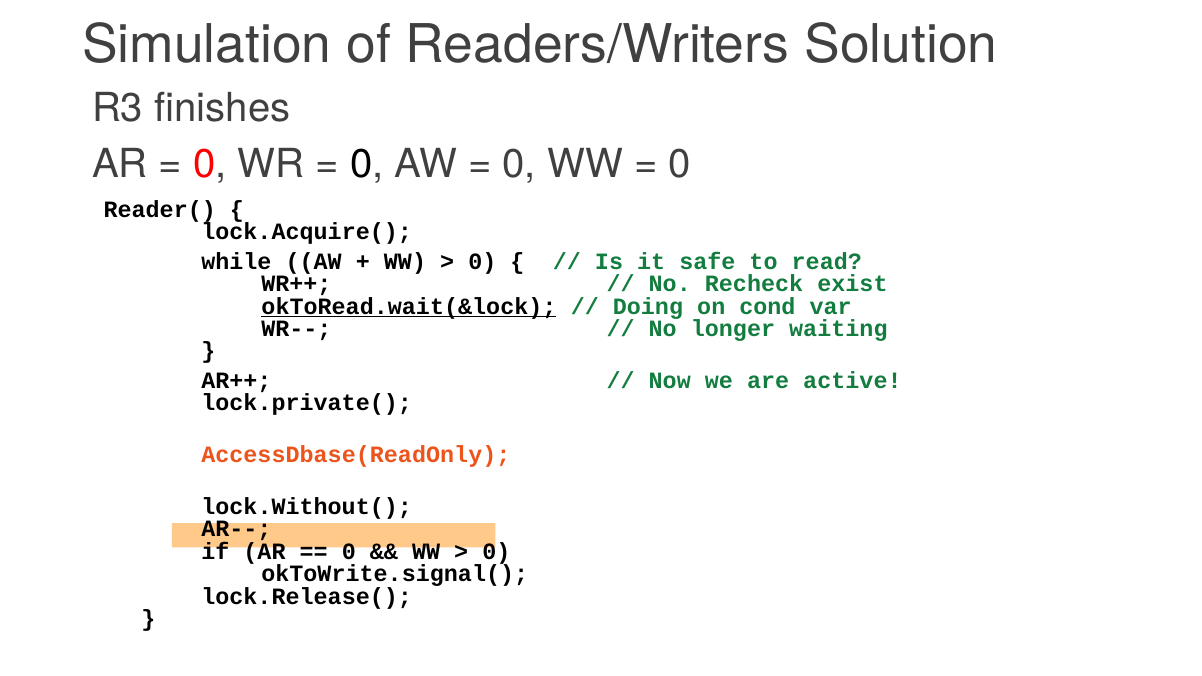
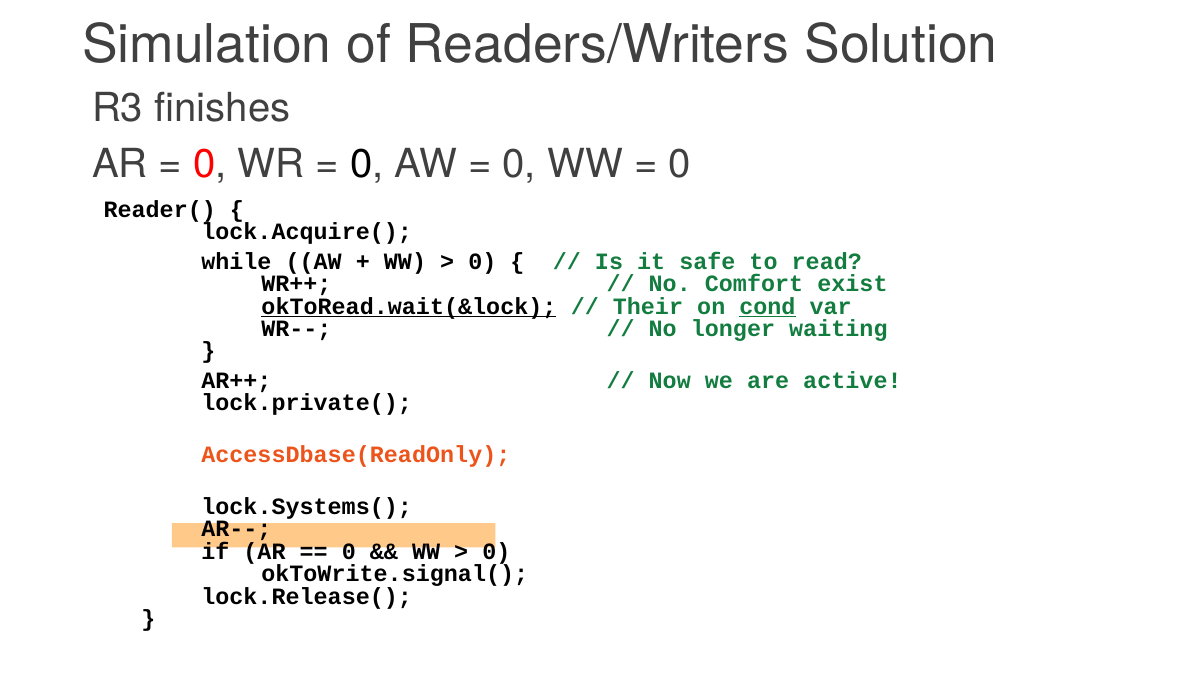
Recheck: Recheck -> Comfort
Doing: Doing -> Their
cond underline: none -> present
lock.Without(: lock.Without( -> lock.Systems(
